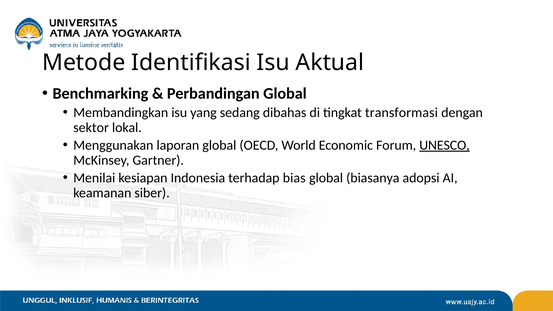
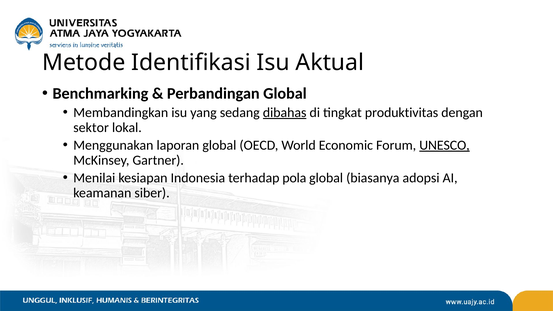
dibahas underline: none -> present
transformasi: transformasi -> produktivitas
bias: bias -> pola
